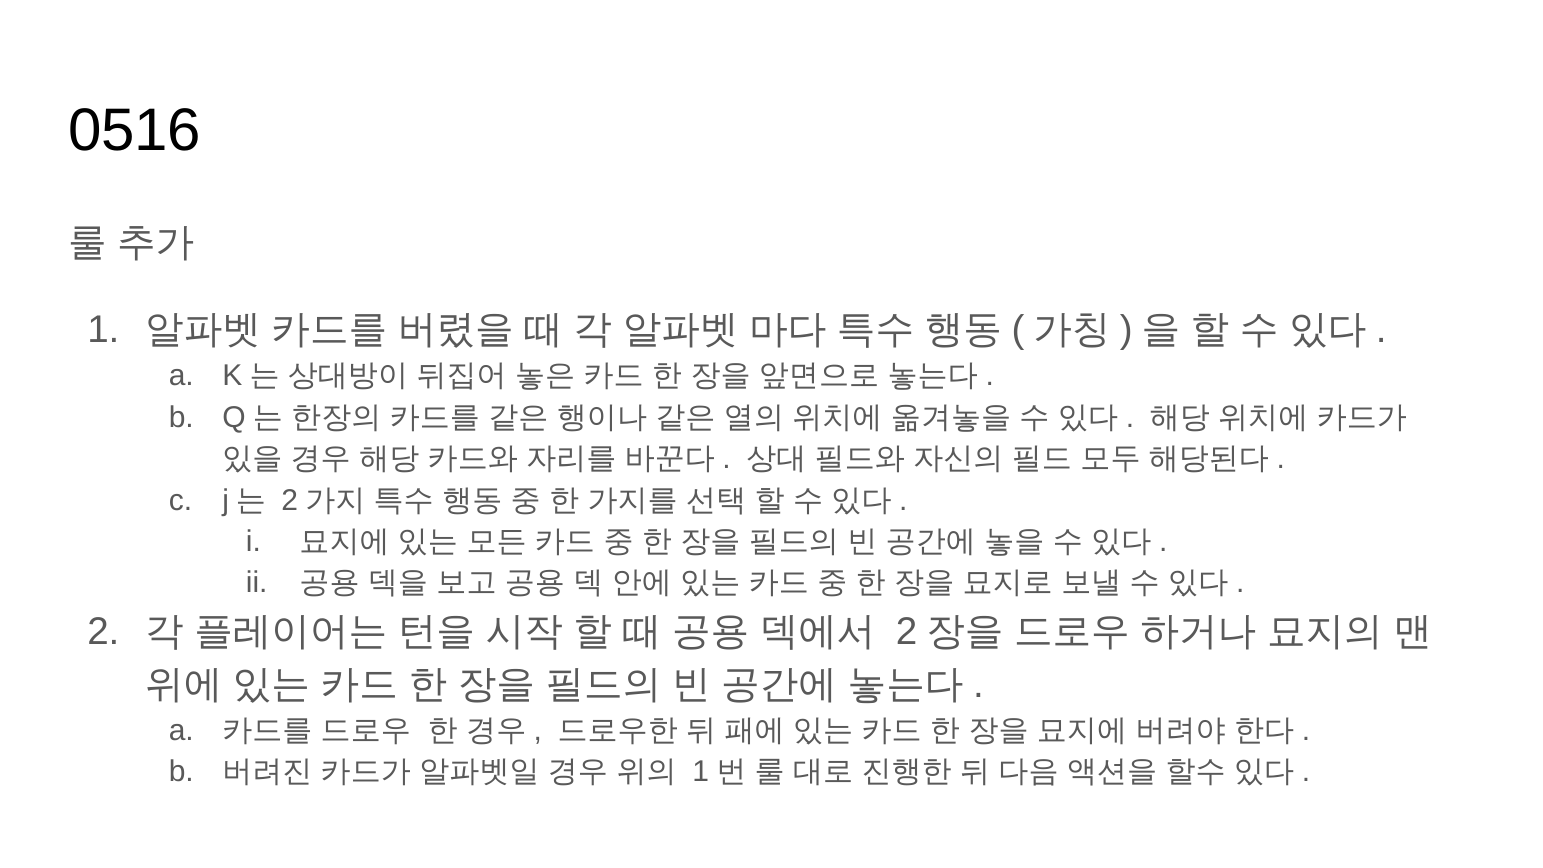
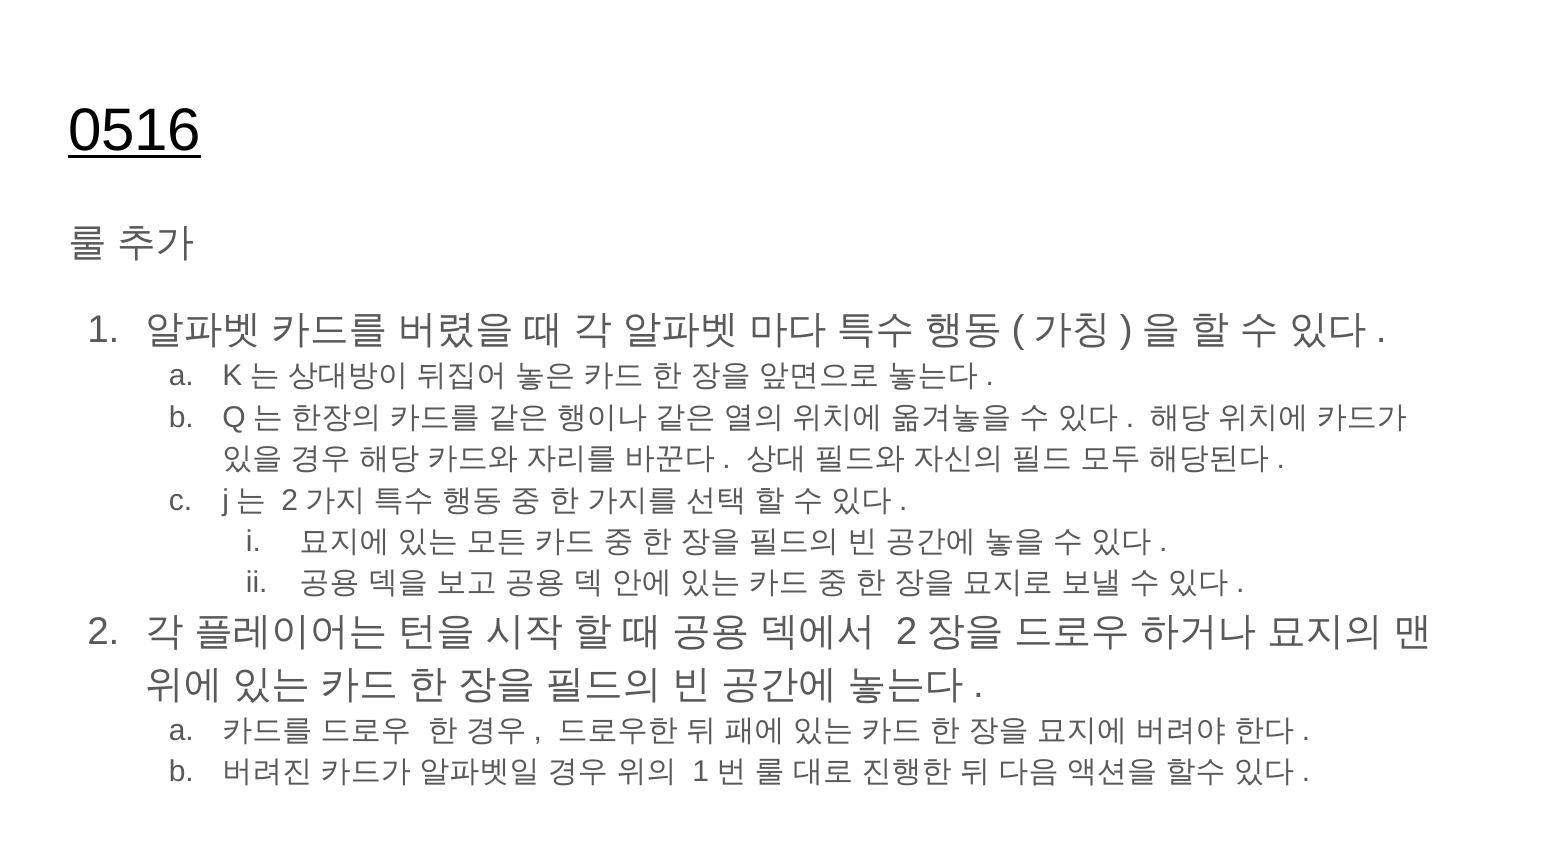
0516 underline: none -> present
